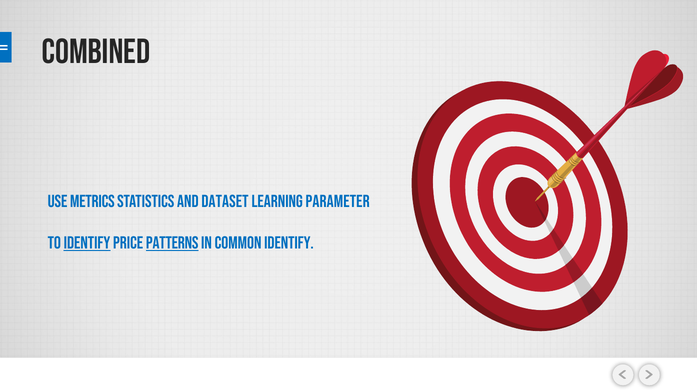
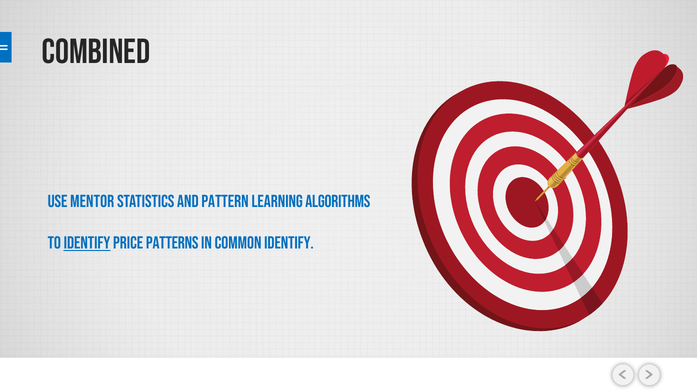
METRICS: METRICS -> MENTOR
DATASET: DATASET -> PATTERN
PARAMETER: PARAMETER -> ALGORITHMS
PATTERNS underline: present -> none
